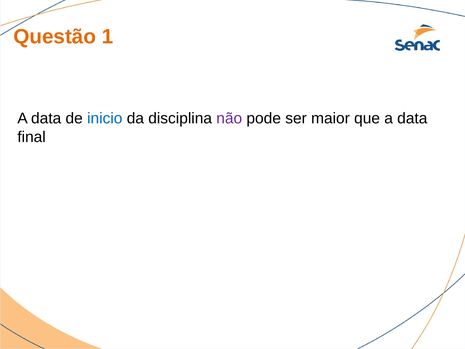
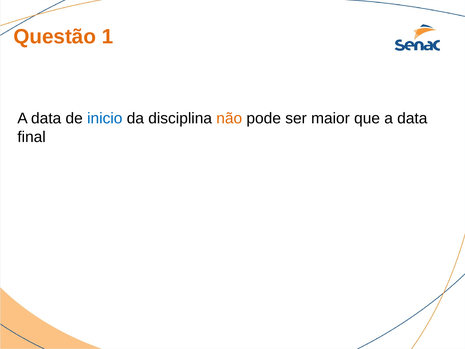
não colour: purple -> orange
